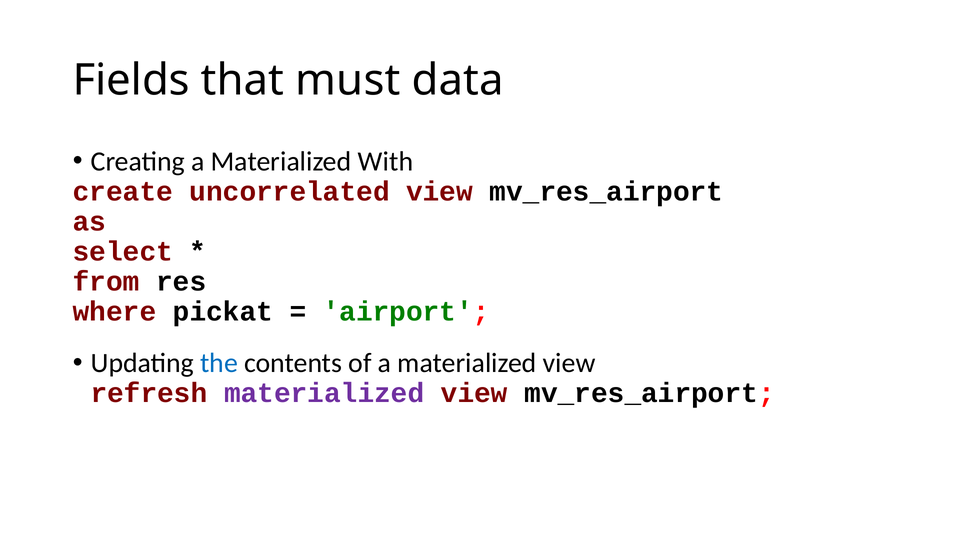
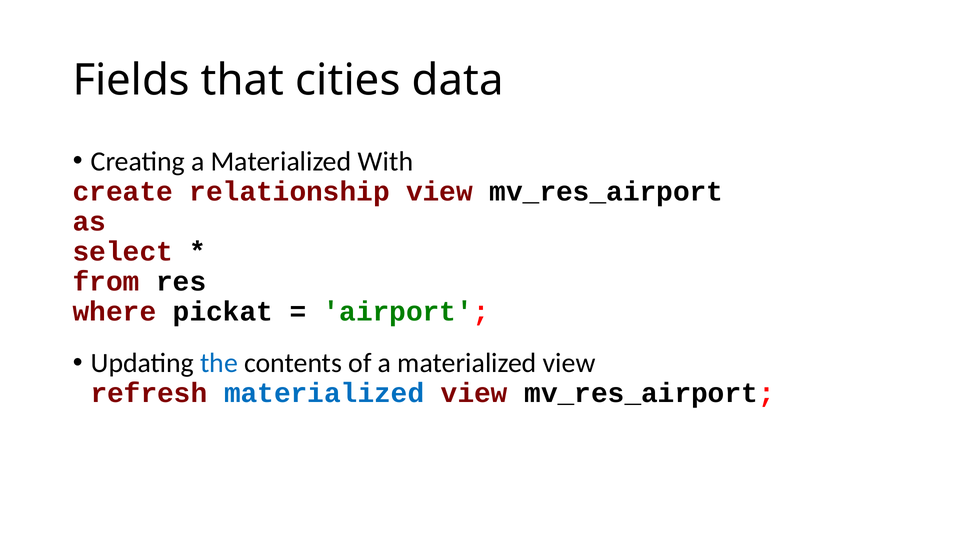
must: must -> cities
uncorrelated: uncorrelated -> relationship
materialized at (324, 393) colour: purple -> blue
